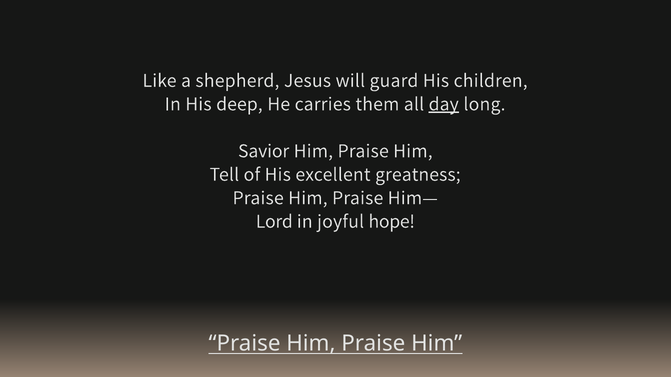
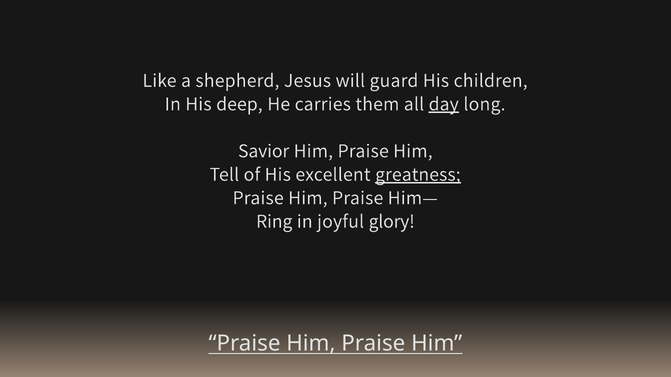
greatness underline: none -> present
Lord: Lord -> Ring
hope: hope -> glory
